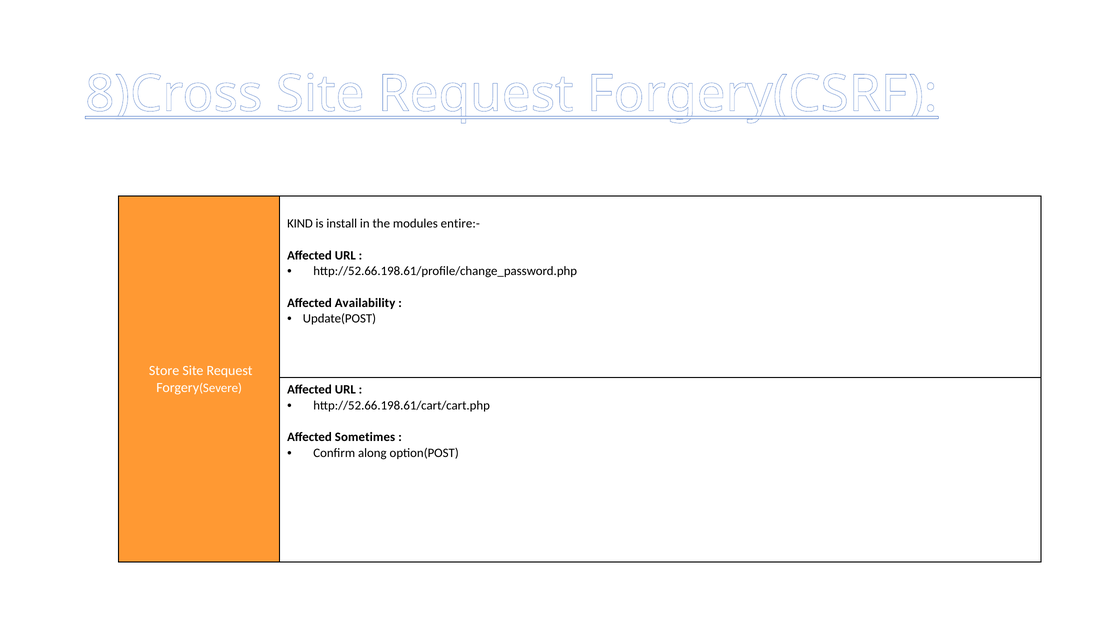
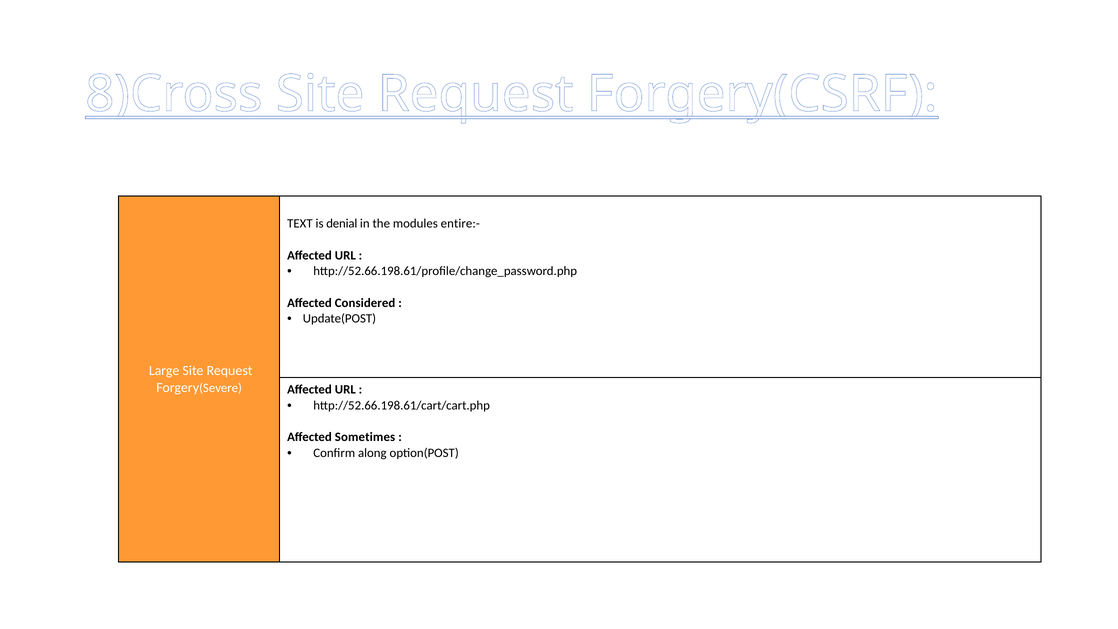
KIND: KIND -> TEXT
install: install -> denial
Availability: Availability -> Considered
Store: Store -> Large
